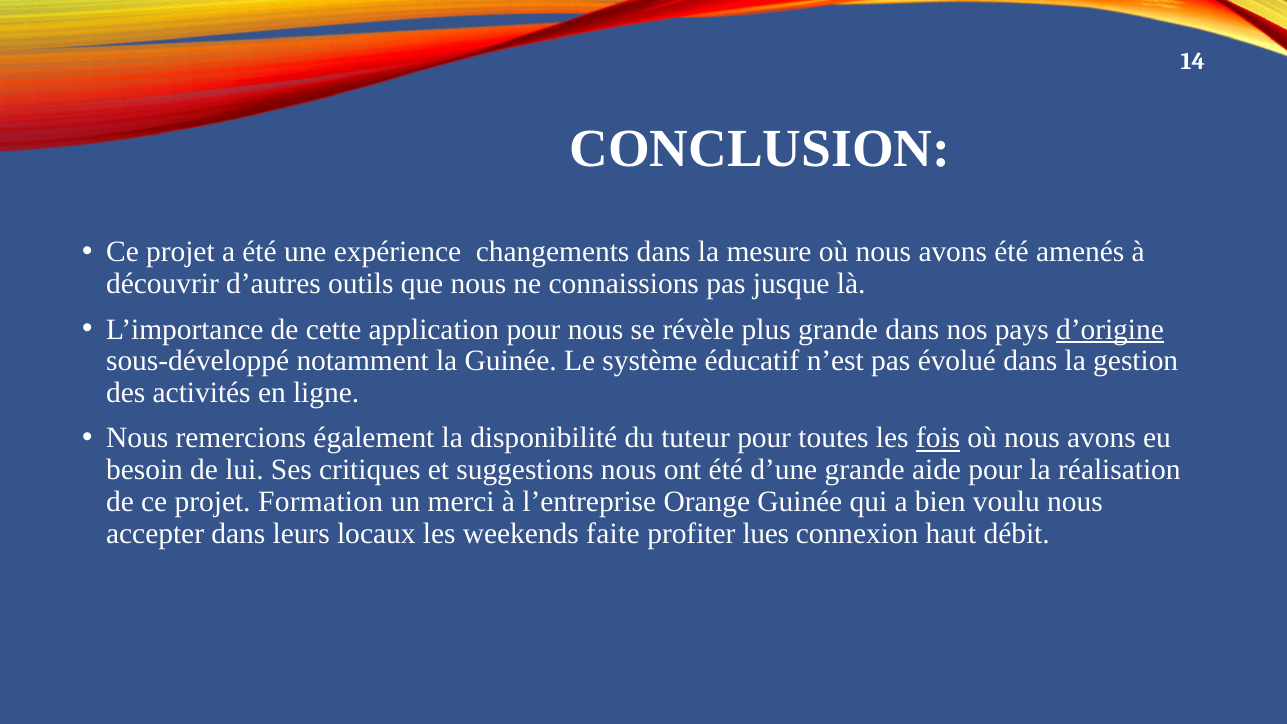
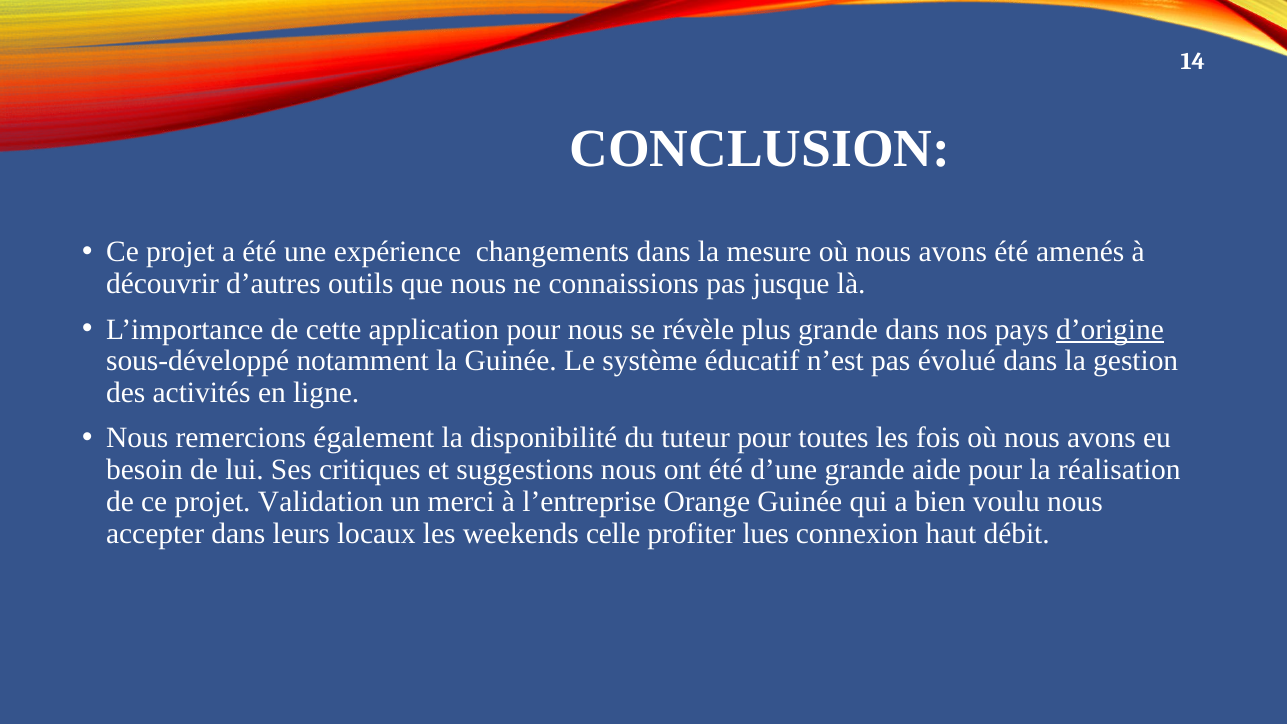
fois underline: present -> none
Formation: Formation -> Validation
faite: faite -> celle
